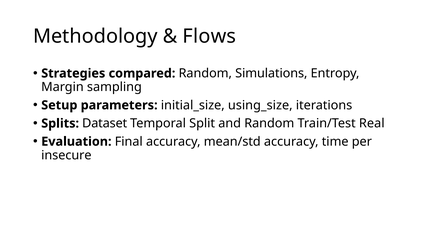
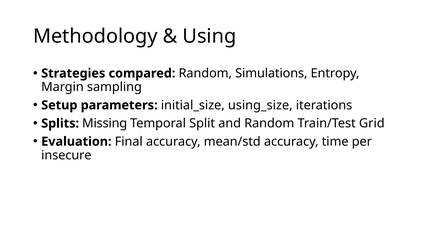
Flows: Flows -> Using
Dataset: Dataset -> Missing
Real: Real -> Grid
